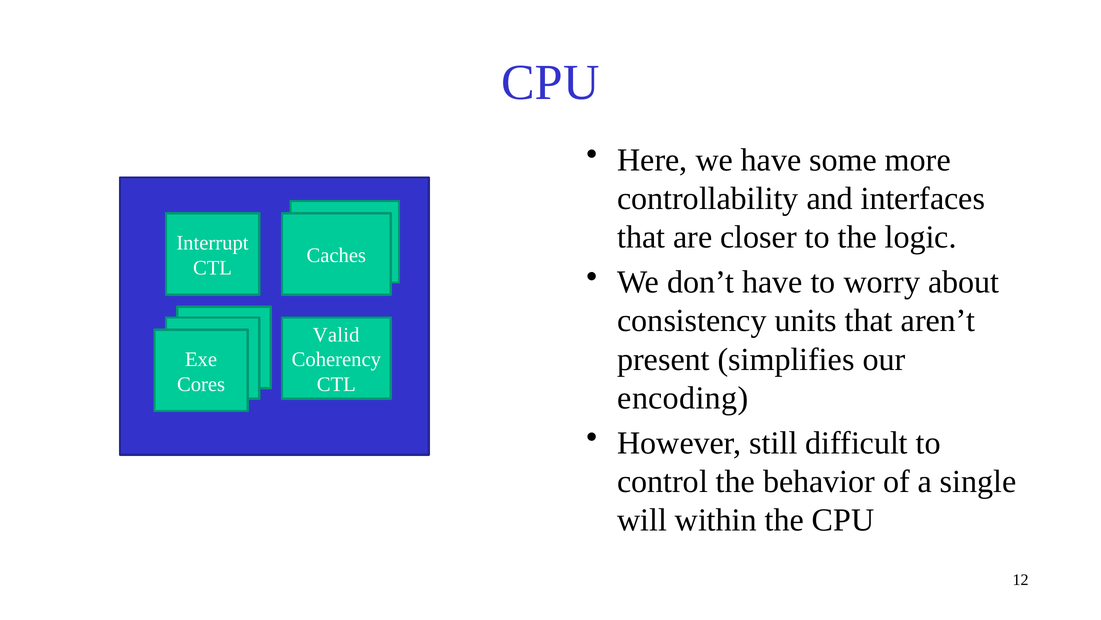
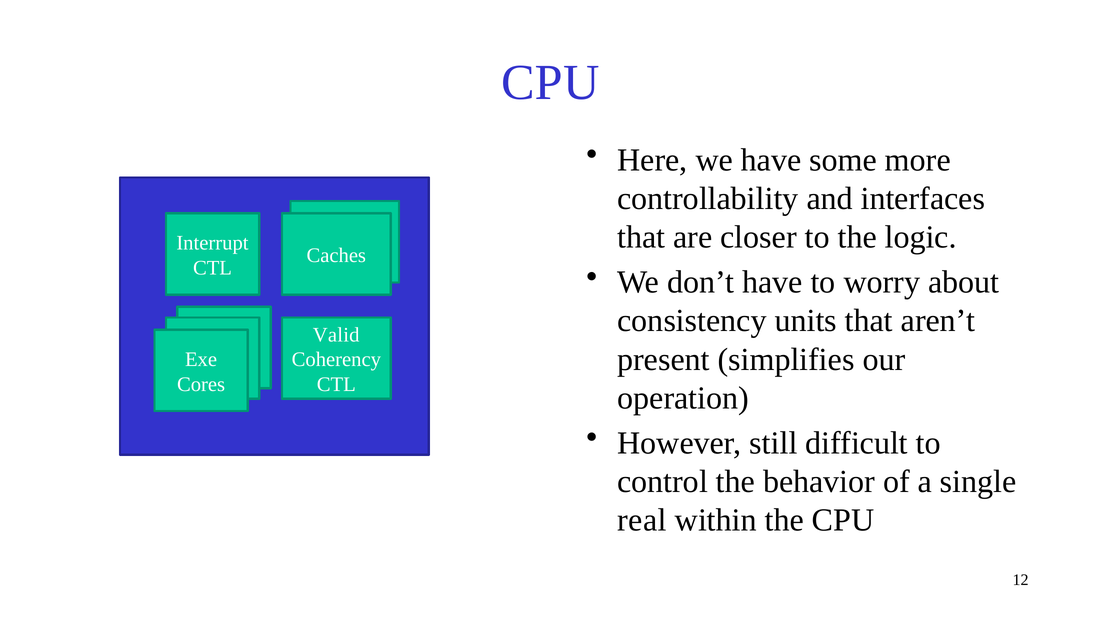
encoding: encoding -> operation
will: will -> real
